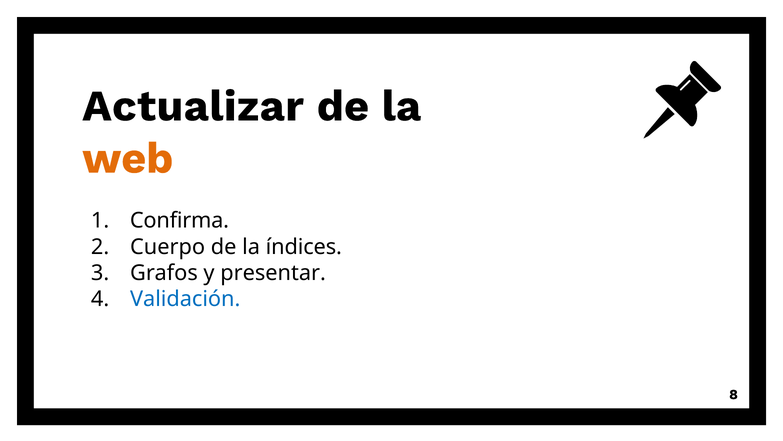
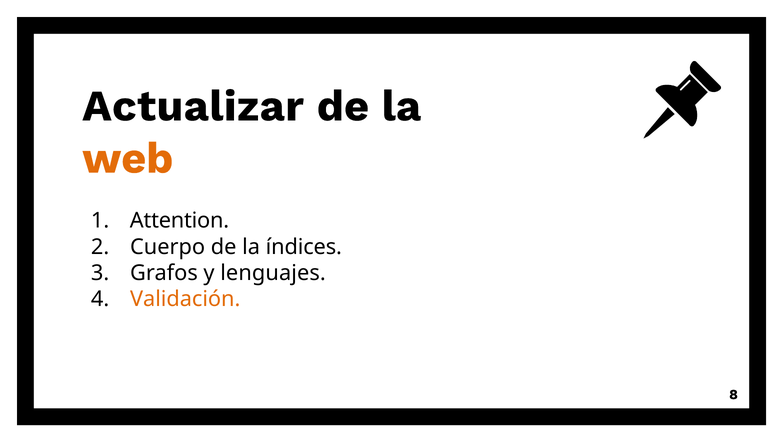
Confirma: Confirma -> Attention
presentar: presentar -> lenguajes
Validación colour: blue -> orange
